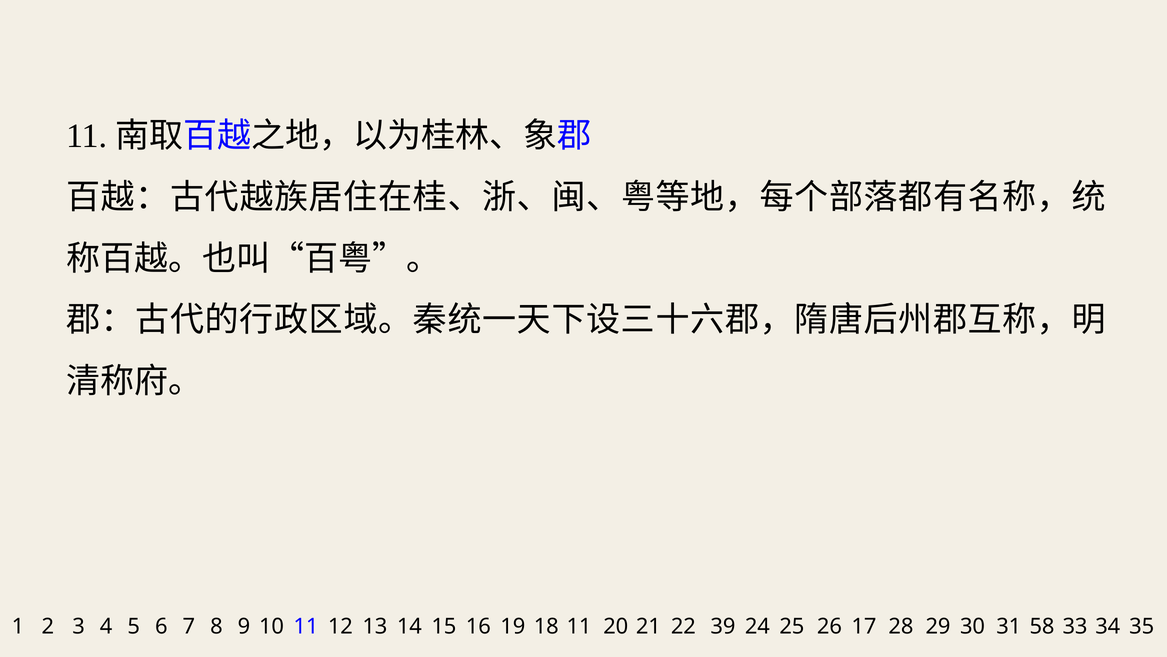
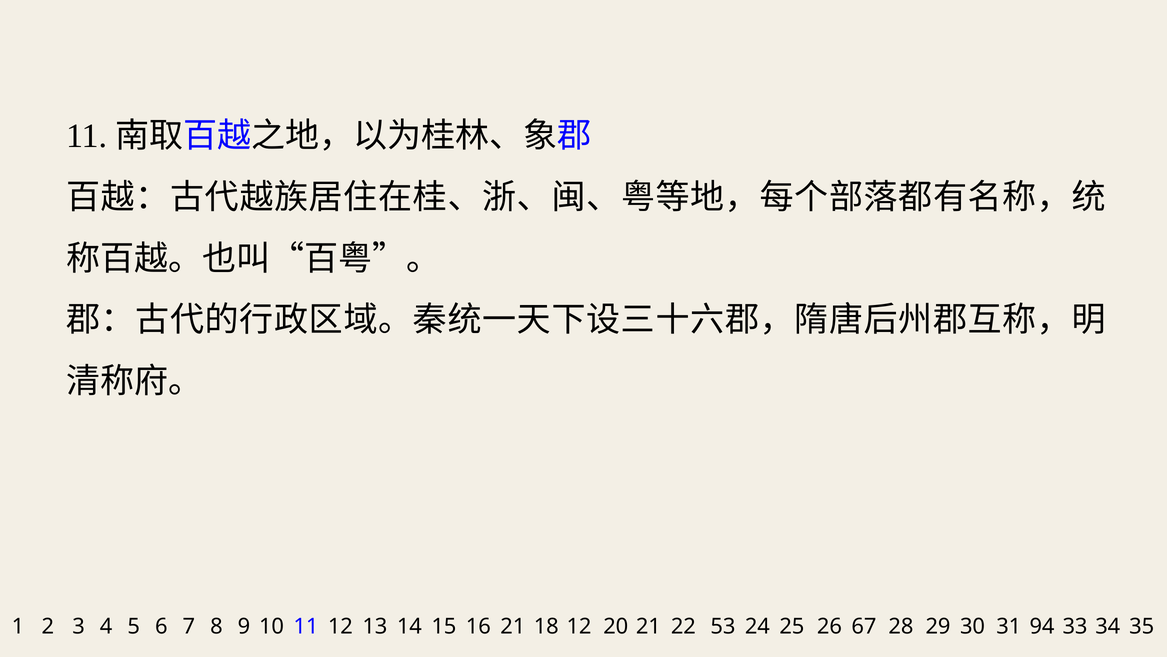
16 19: 19 -> 21
18 11: 11 -> 12
39: 39 -> 53
17: 17 -> 67
58: 58 -> 94
